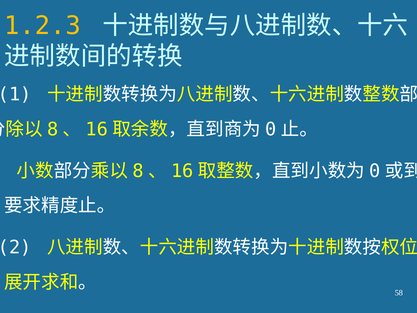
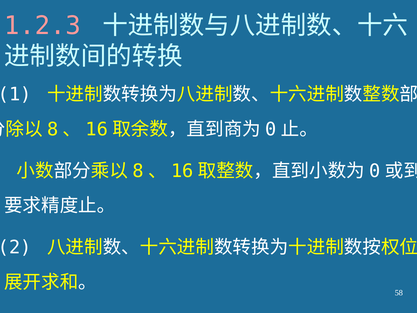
1.2.3 colour: yellow -> pink
